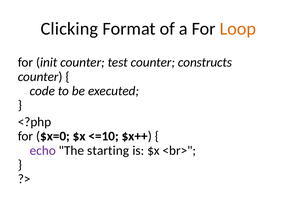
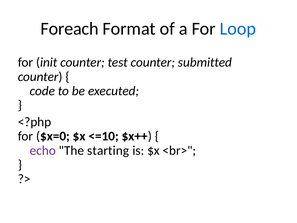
Clicking: Clicking -> Foreach
Loop colour: orange -> blue
constructs: constructs -> submitted
